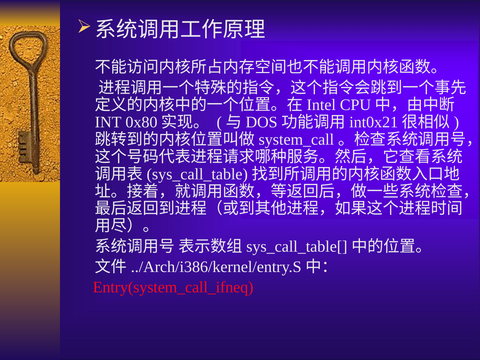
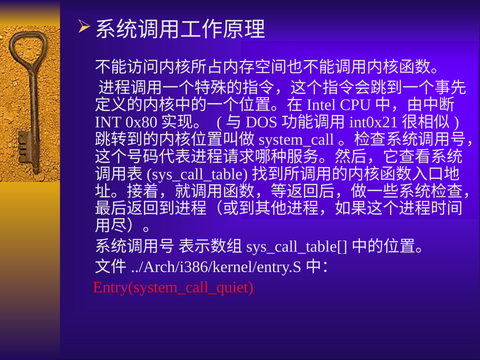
Entry(system_call_ifneq: Entry(system_call_ifneq -> Entry(system_call_quiet
